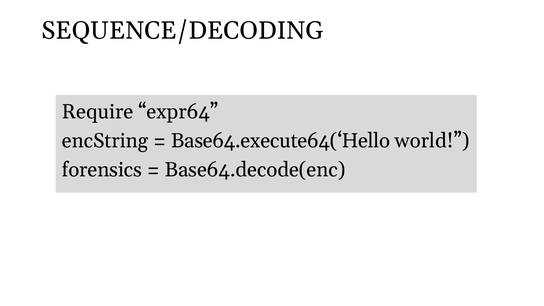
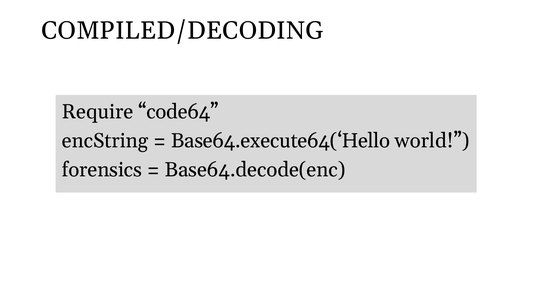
SEQUENCE/DECODING: SEQUENCE/DECODING -> COMPILED/DECODING
expr64: expr64 -> code64
